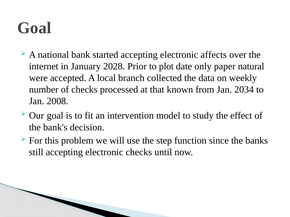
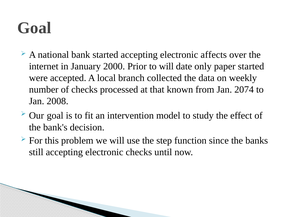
2028: 2028 -> 2000
to plot: plot -> will
paper natural: natural -> started
2034: 2034 -> 2074
